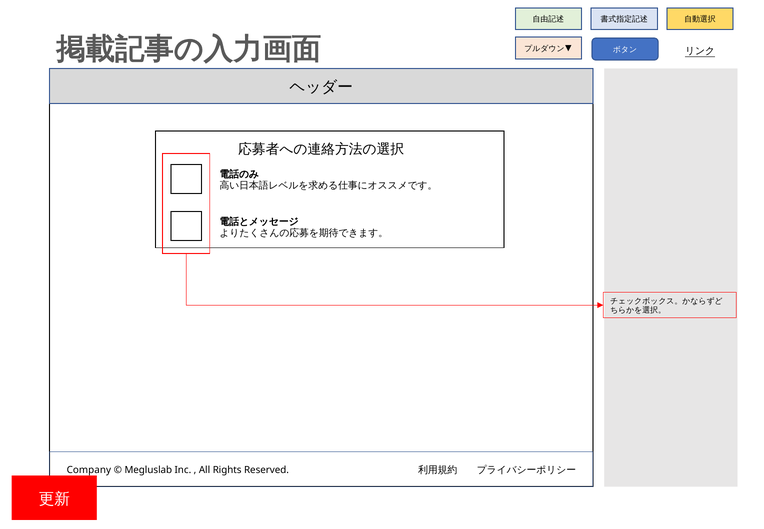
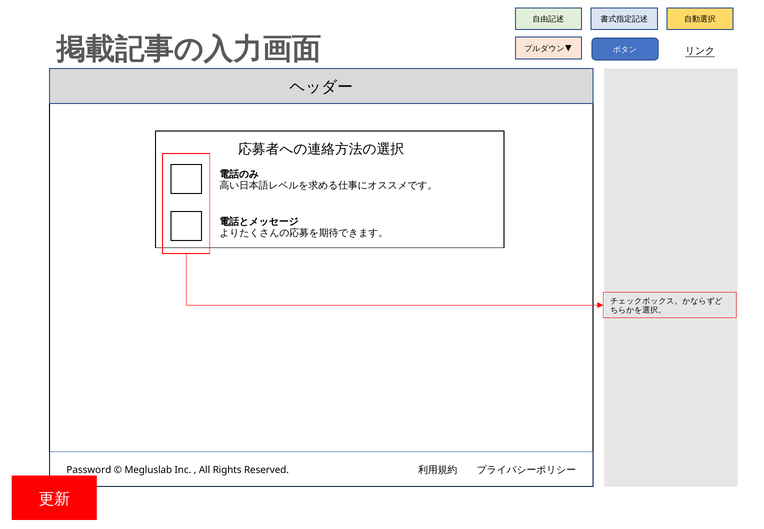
Company: Company -> Password
